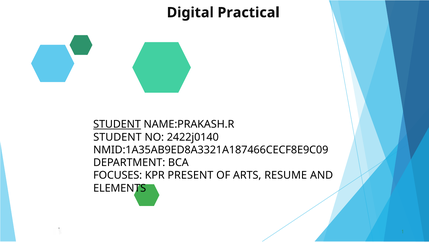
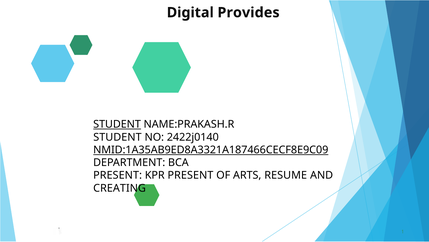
Practical: Practical -> Provides
NMID:1A35AB9ED8A3321A187466CECF8E9C09 underline: none -> present
FOCUSES at (118, 175): FOCUSES -> PRESENT
ELEMENTS: ELEMENTS -> CREATING
